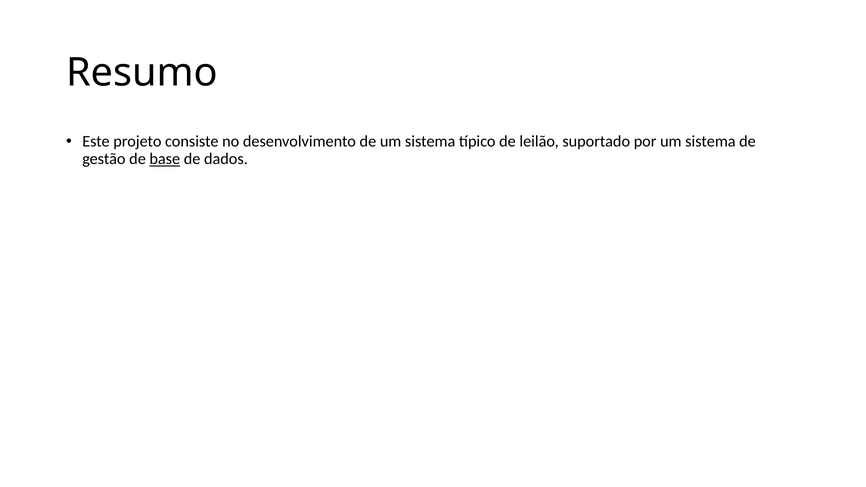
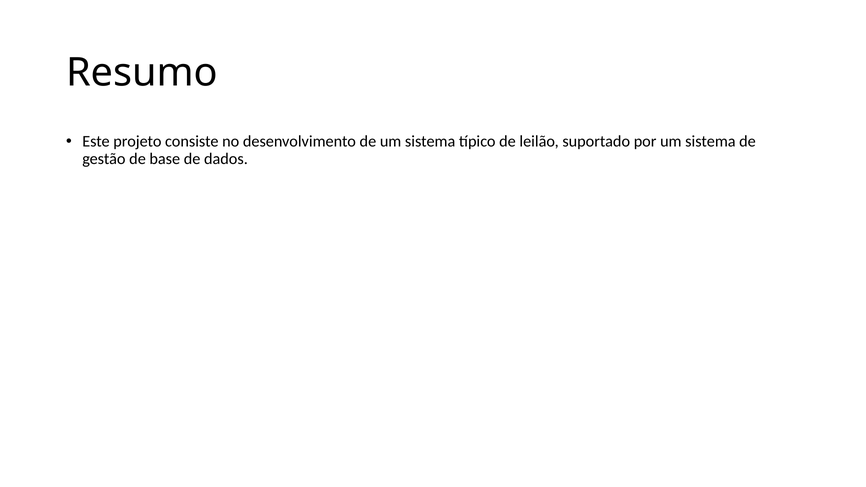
base underline: present -> none
